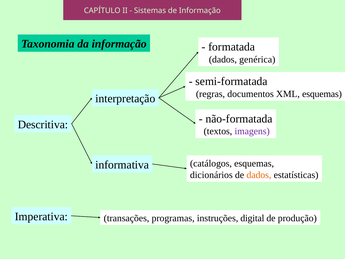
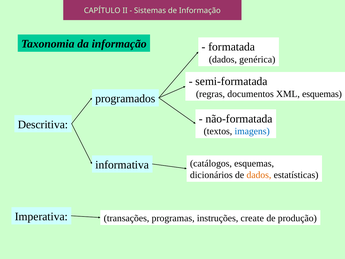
interpretação: interpretação -> programados
imagens colour: purple -> blue
digital: digital -> create
